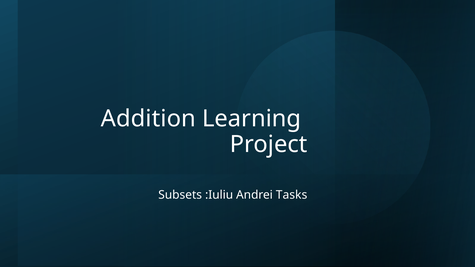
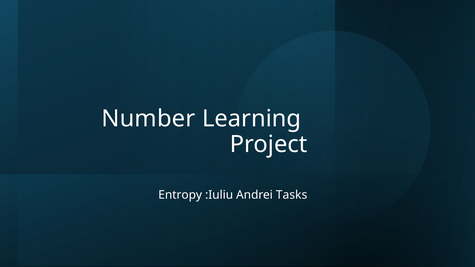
Addition: Addition -> Number
Subsets: Subsets -> Entropy
